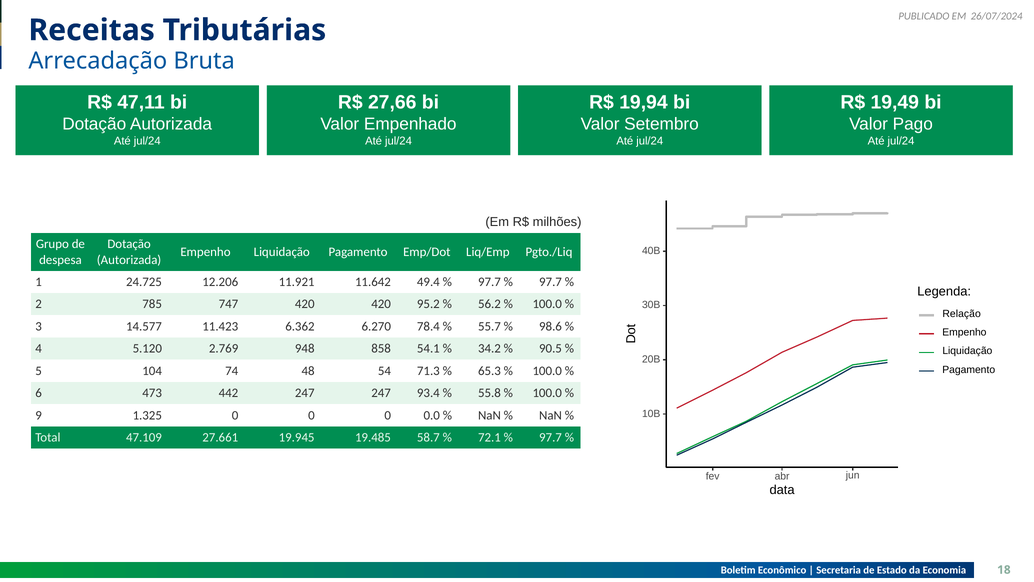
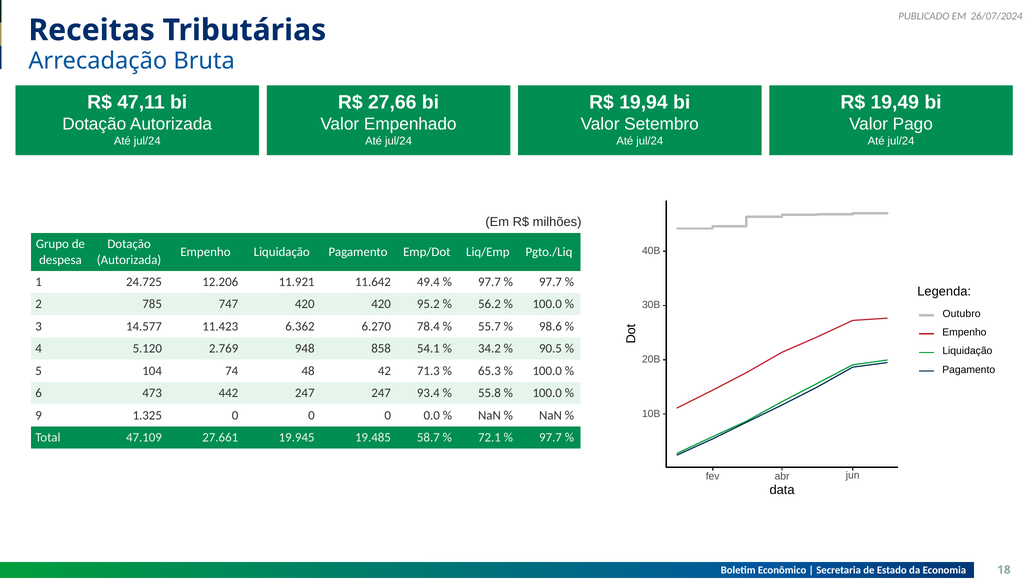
Relação: Relação -> Outubro
54: 54 -> 42
